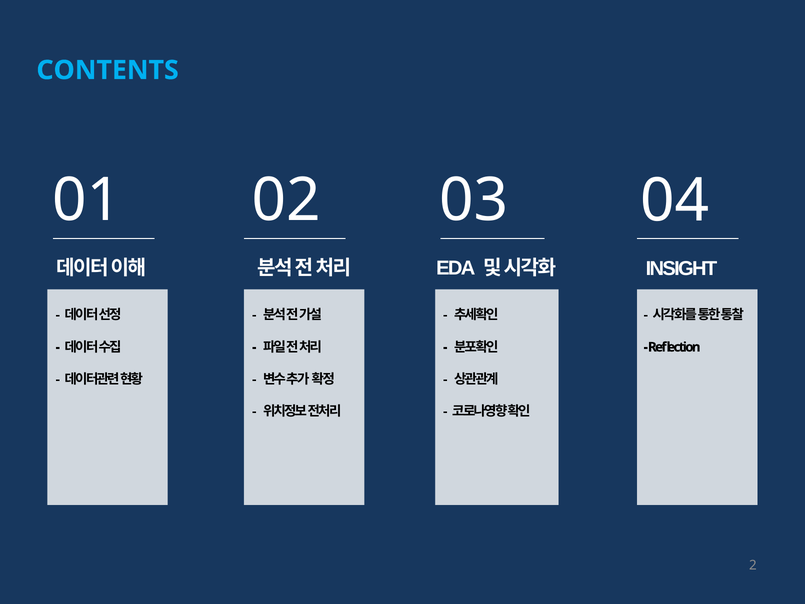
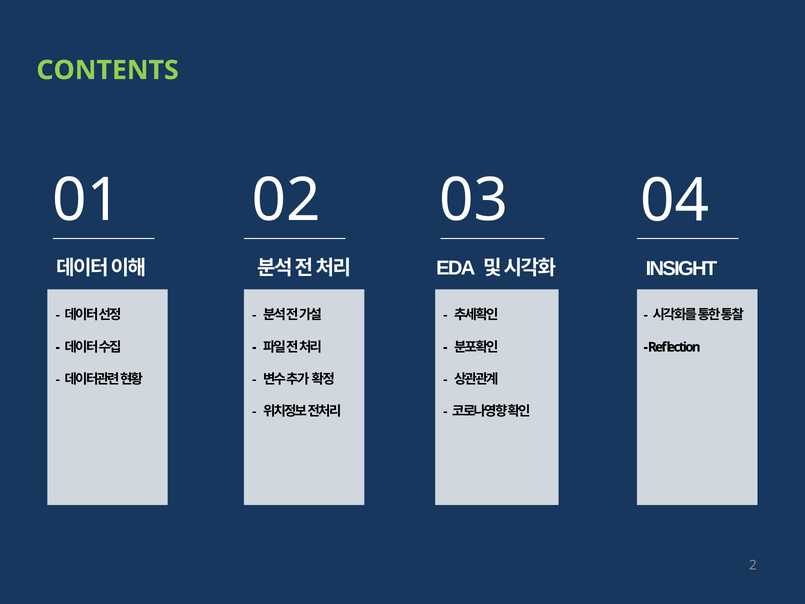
CONTENTS colour: light blue -> light green
